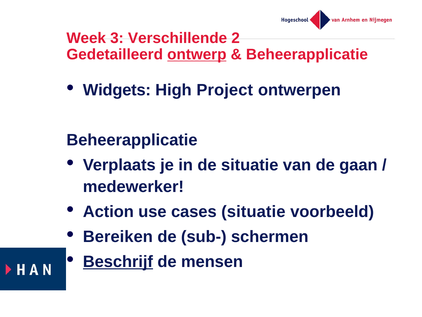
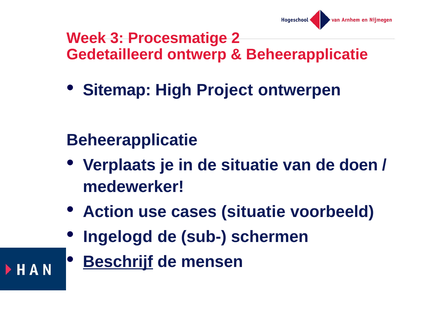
Verschillende: Verschillende -> Procesmatige
ontwerp underline: present -> none
Widgets: Widgets -> Sitemap
gaan: gaan -> doen
Bereiken: Bereiken -> Ingelogd
